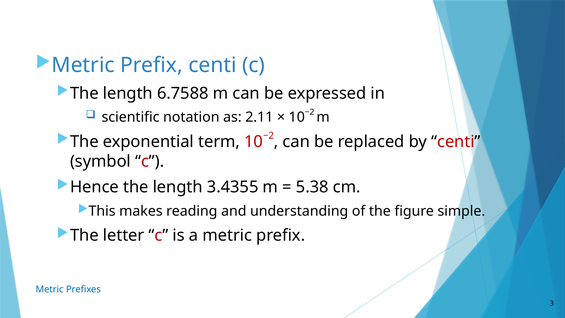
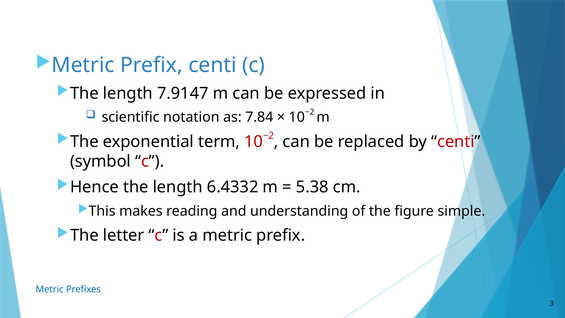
6.7588: 6.7588 -> 7.9147
2.11: 2.11 -> 7.84
3.4355: 3.4355 -> 6.4332
